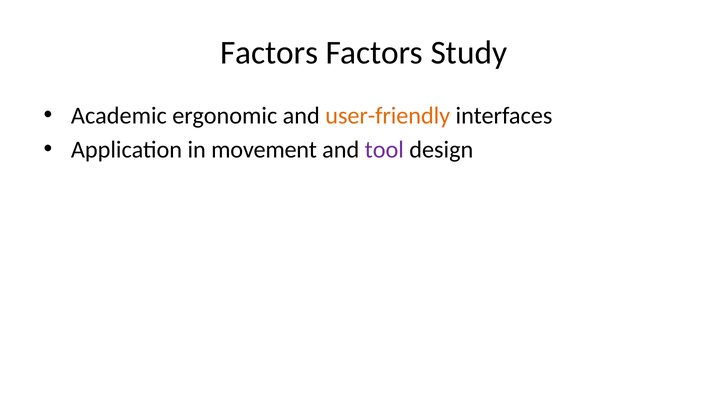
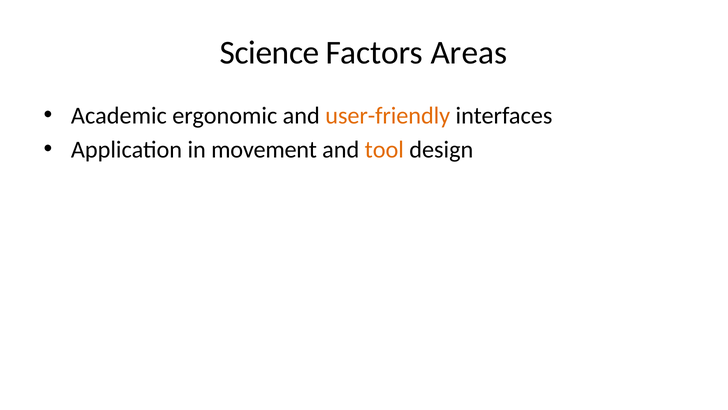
Factors at (269, 53): Factors -> Science
Study: Study -> Areas
tool colour: purple -> orange
